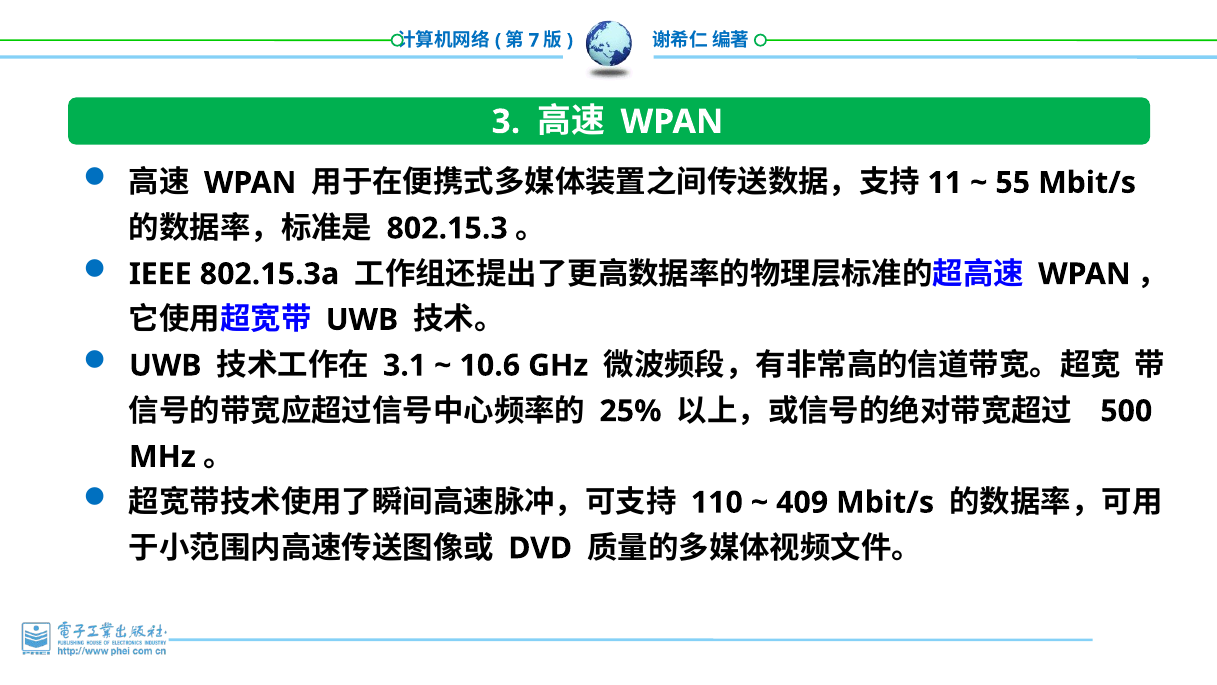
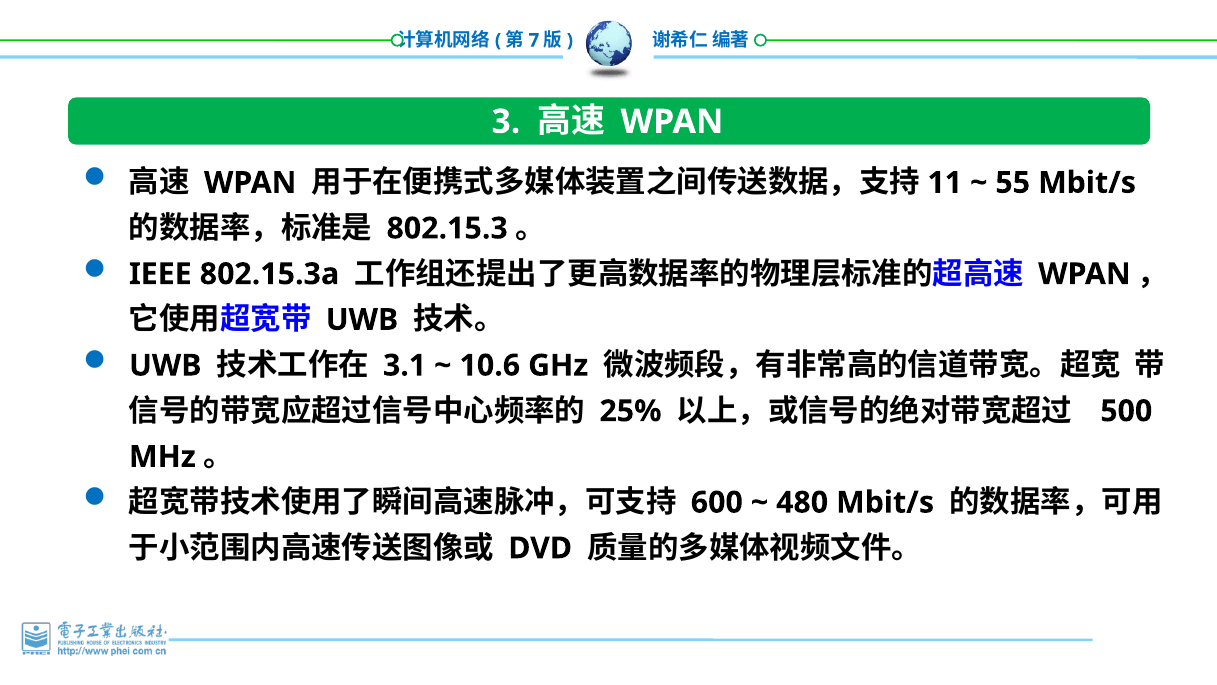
110: 110 -> 600
409: 409 -> 480
